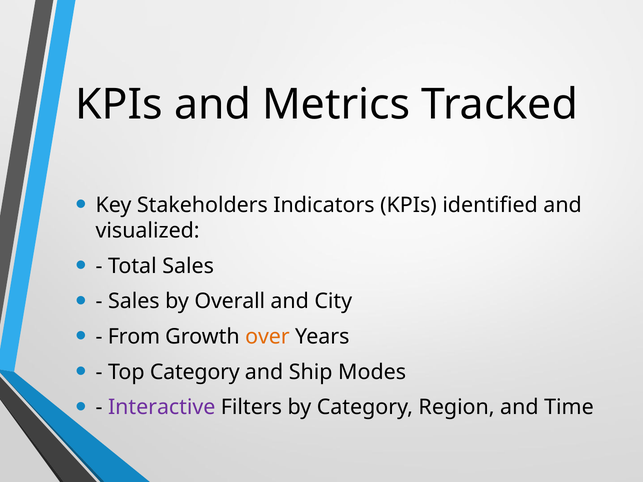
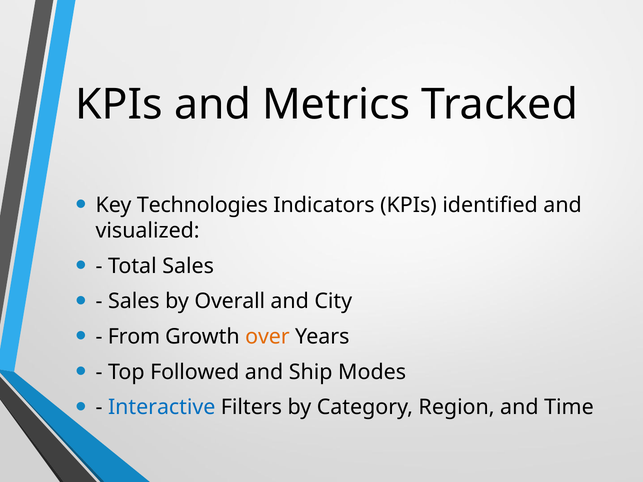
Stakeholders: Stakeholders -> Technologies
Top Category: Category -> Followed
Interactive colour: purple -> blue
